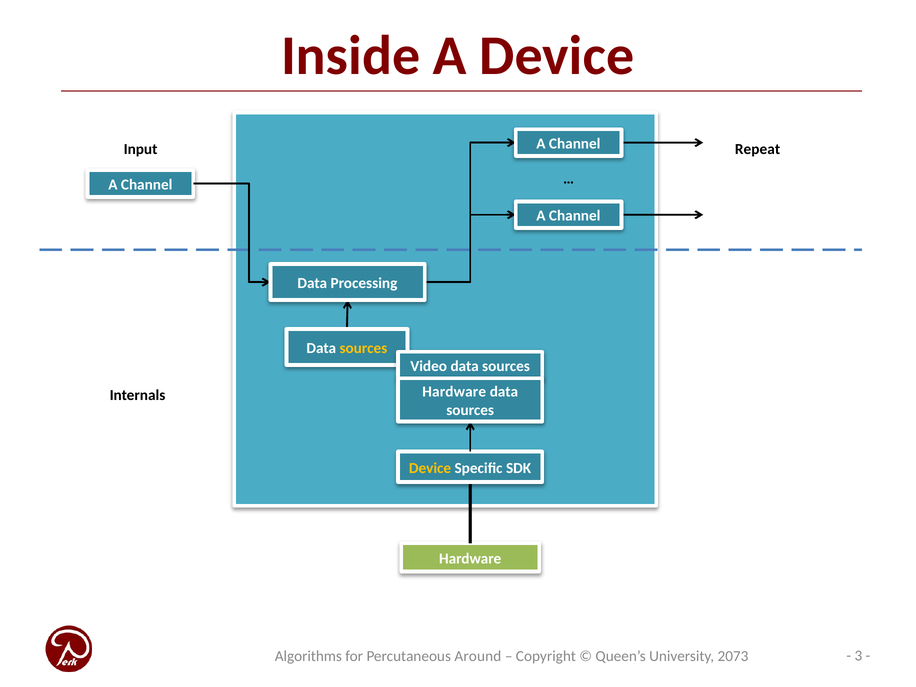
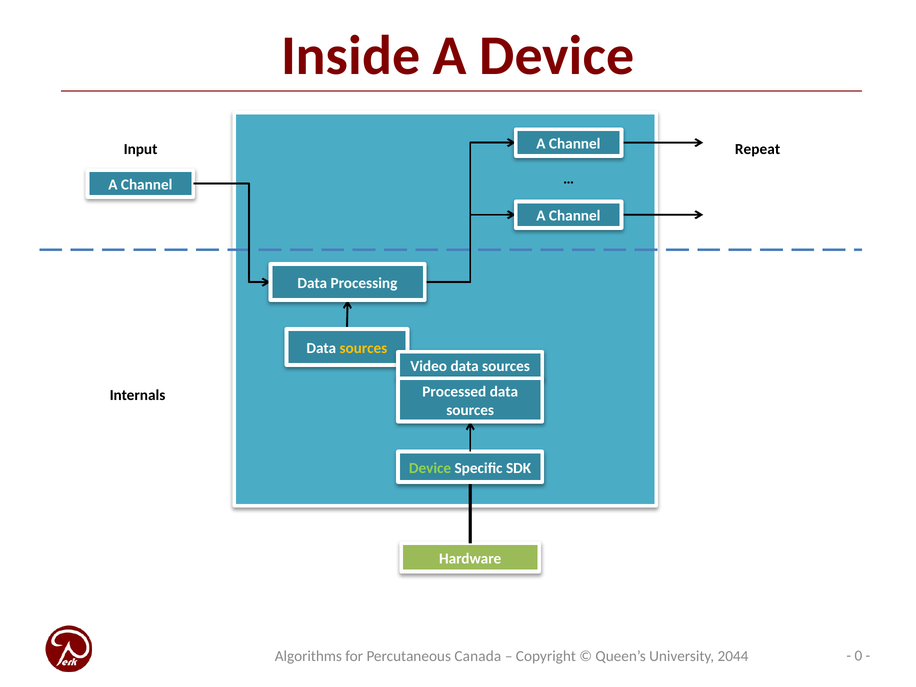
Hardware at (454, 392): Hardware -> Processed
Device at (430, 468) colour: yellow -> light green
3: 3 -> 0
Around: Around -> Canada
2073: 2073 -> 2044
